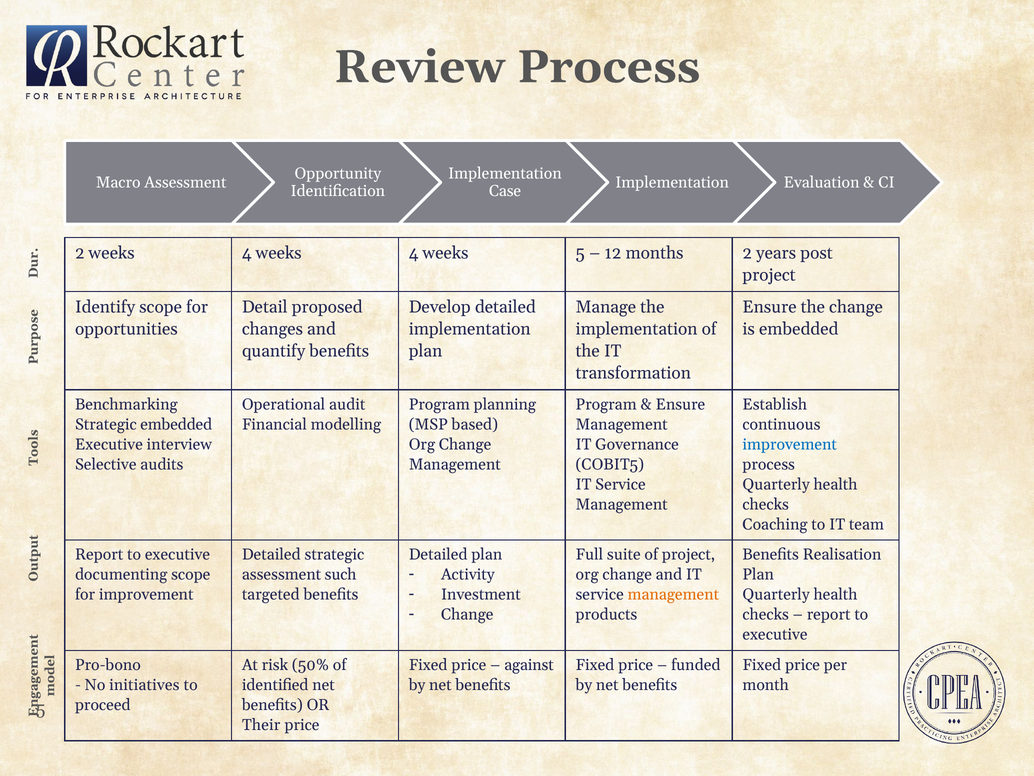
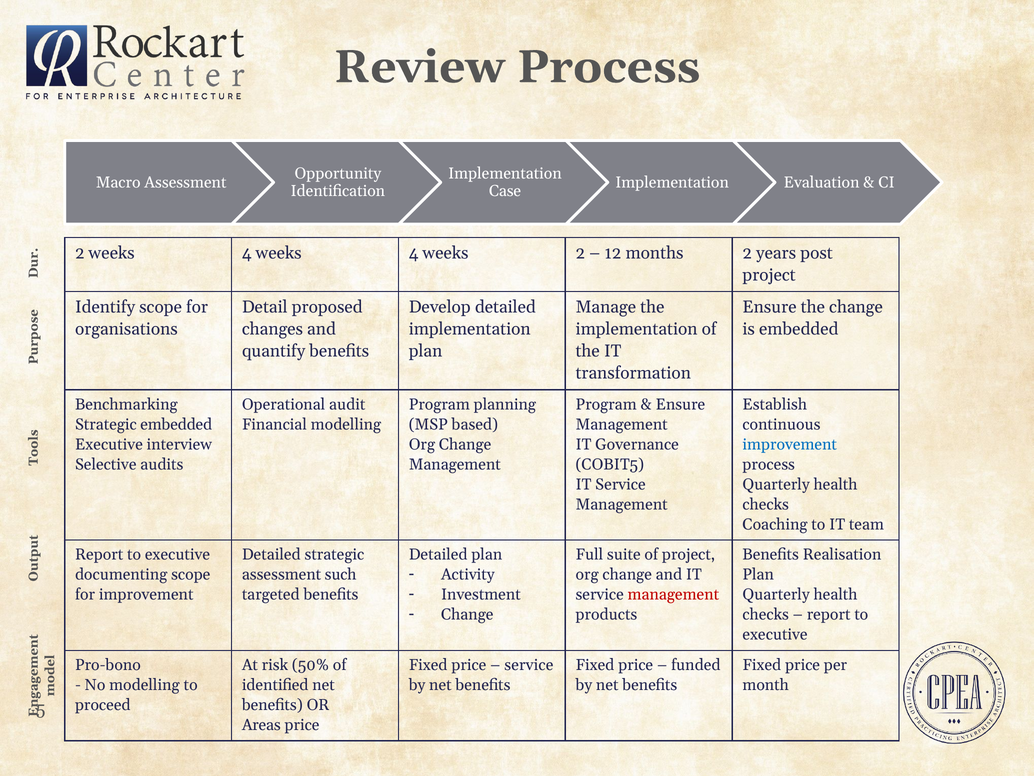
weeks 5: 5 -> 2
opportunities: opportunities -> organisations
management at (673, 594) colour: orange -> red
against at (529, 665): against -> service
No initiatives: initiatives -> modelling
Their: Their -> Areas
